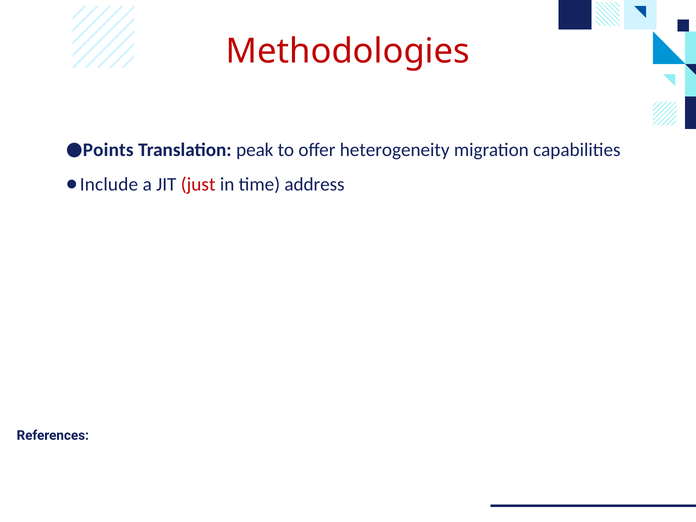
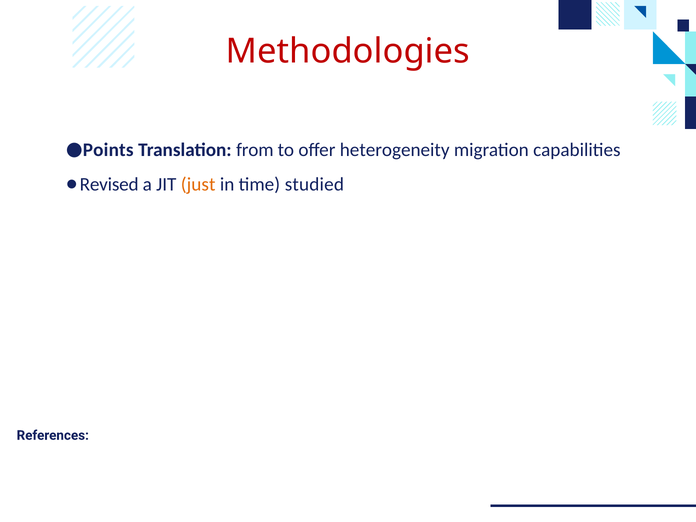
peak: peak -> from
Include: Include -> Revised
just colour: red -> orange
address: address -> studied
